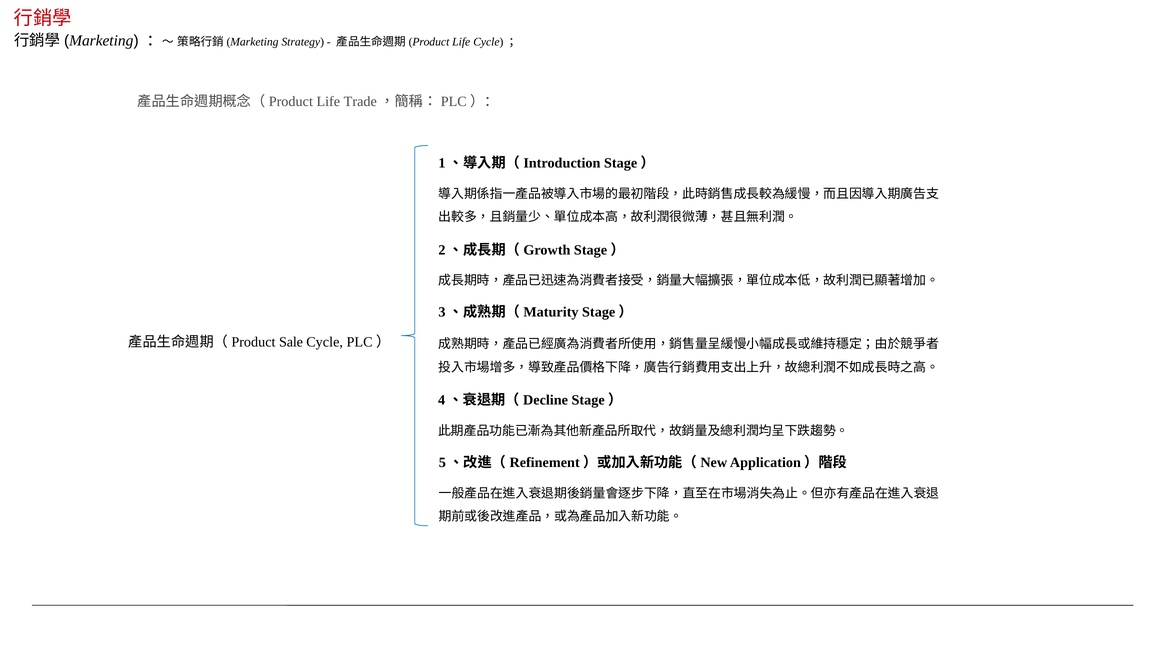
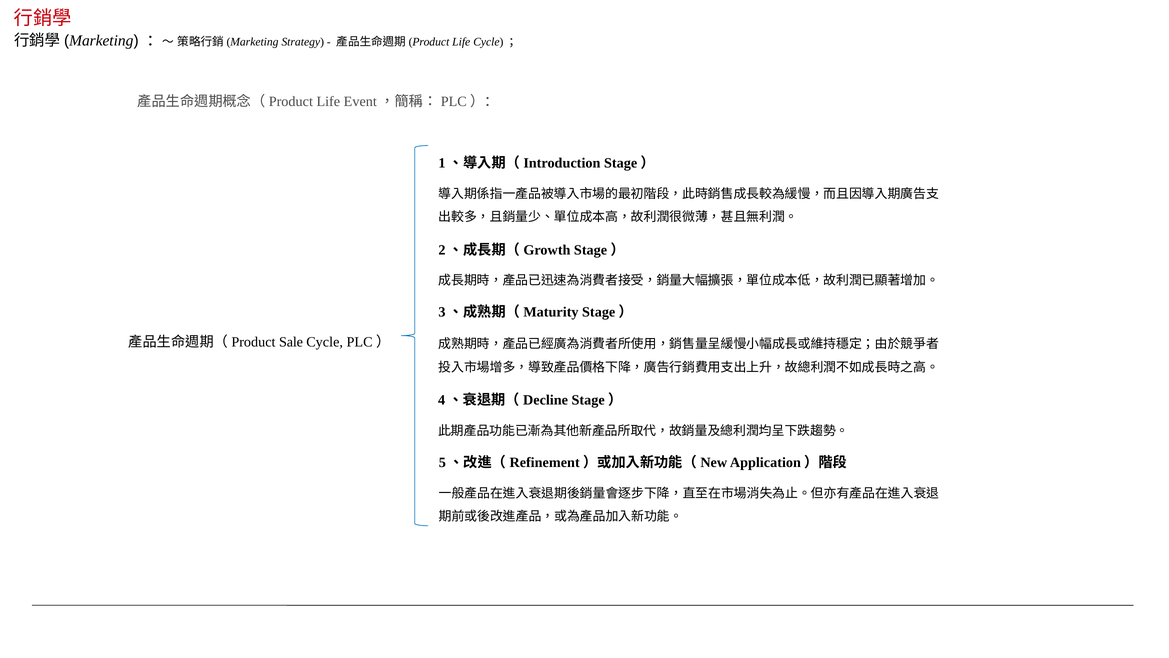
Trade: Trade -> Event
